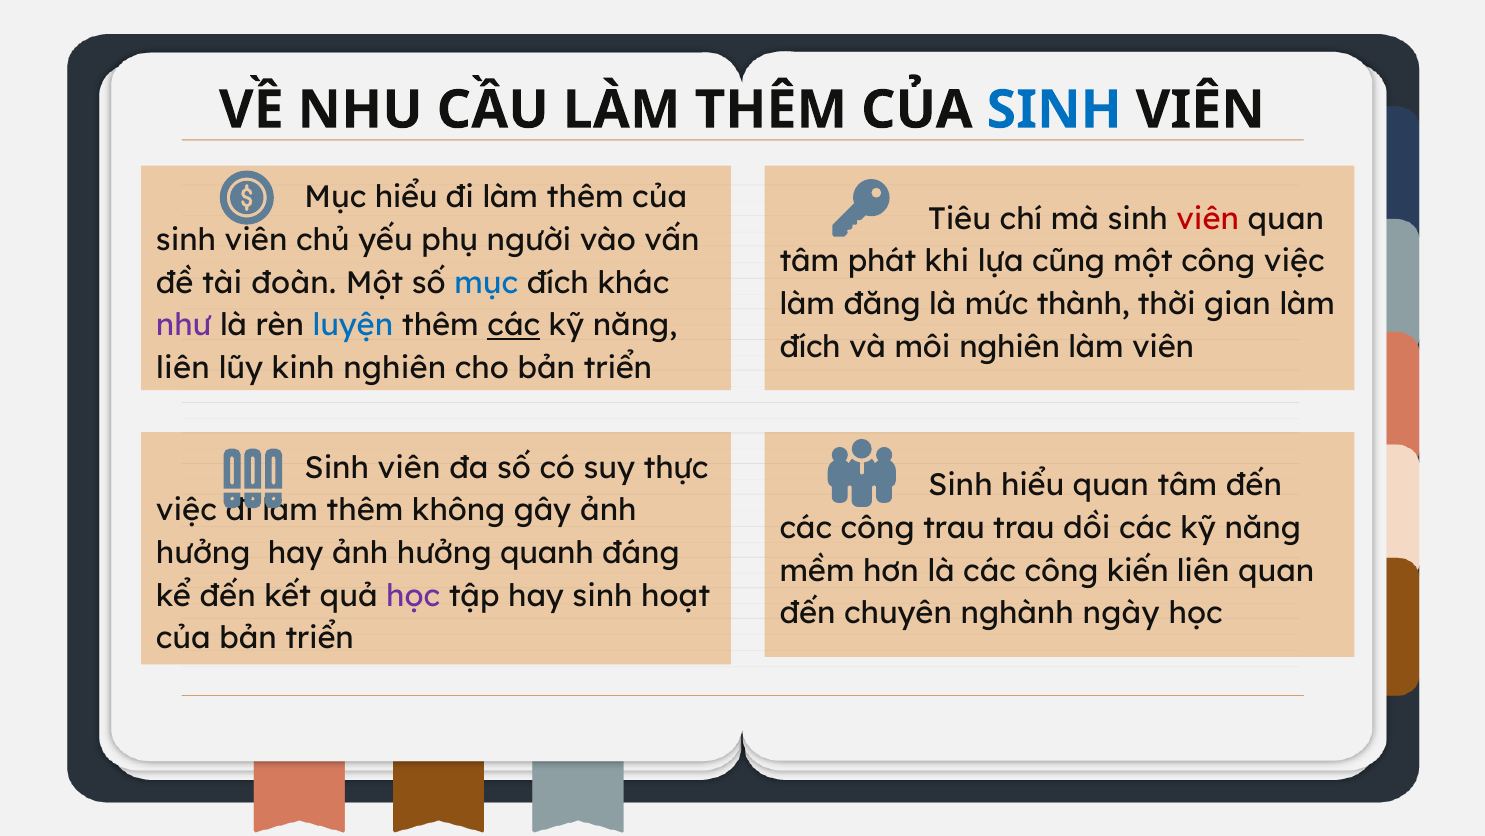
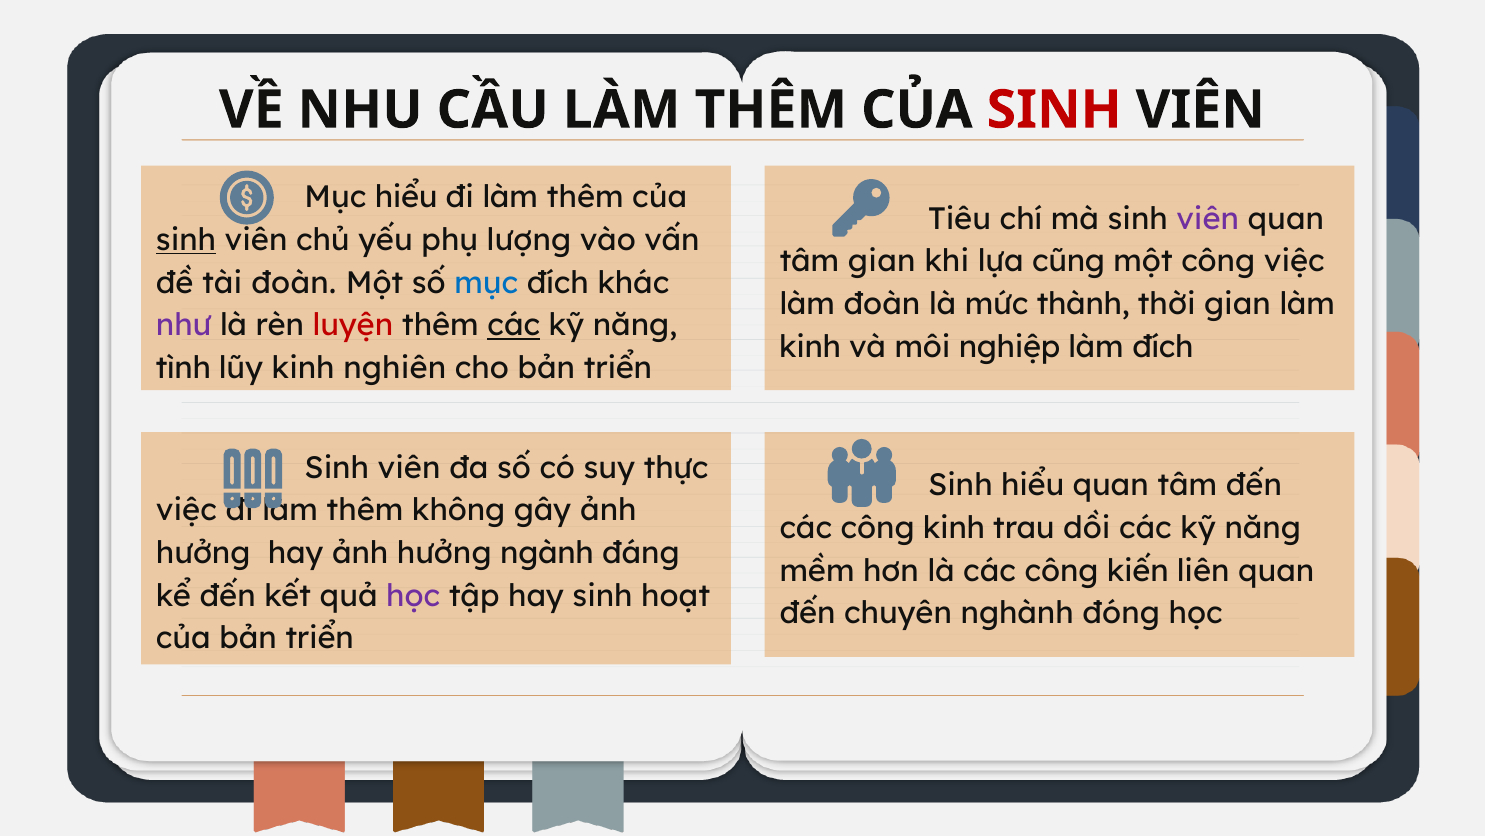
SINH at (1054, 110) colour: blue -> red
viên at (1208, 219) colour: red -> purple
sinh at (186, 240) underline: none -> present
người: người -> lượng
tâm phát: phát -> gian
làm đăng: đăng -> đoàn
luyện colour: blue -> red
đích at (810, 347): đích -> kinh
môi nghiên: nghiên -> nghiệp
làm viên: viên -> đích
liên at (183, 368): liên -> tình
công trau: trau -> kinh
quanh: quanh -> ngành
ngày: ngày -> đóng
